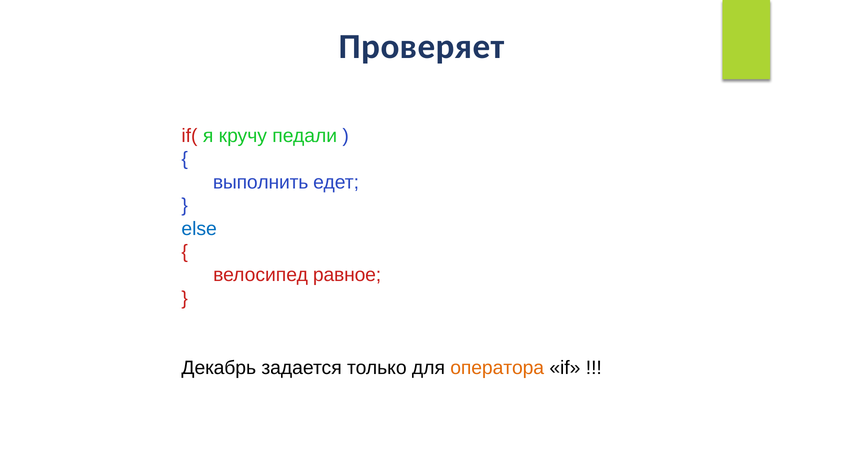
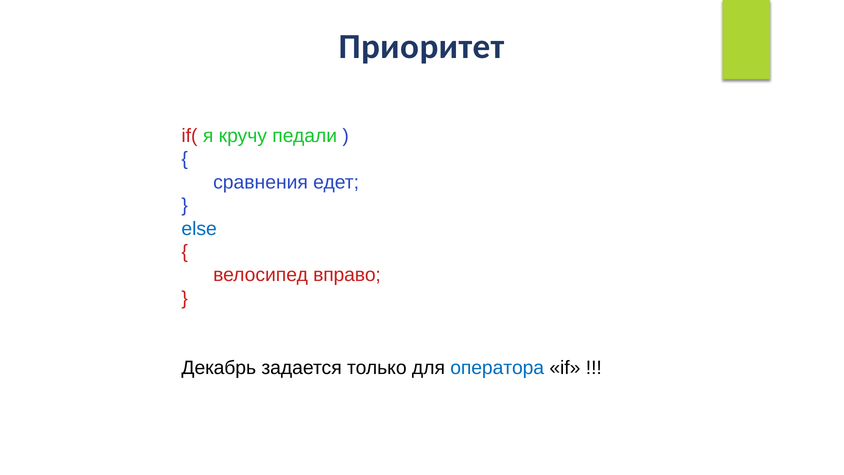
Проверяет: Проверяет -> Приоритет
выполнить: выполнить -> сравнения
равное: равное -> вправо
оператора colour: orange -> blue
